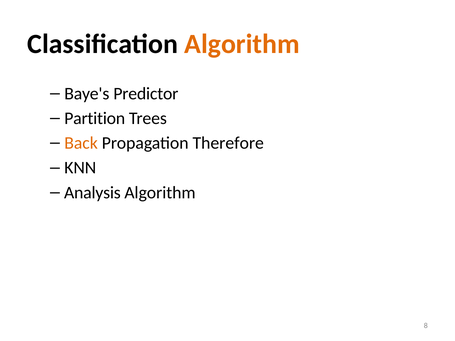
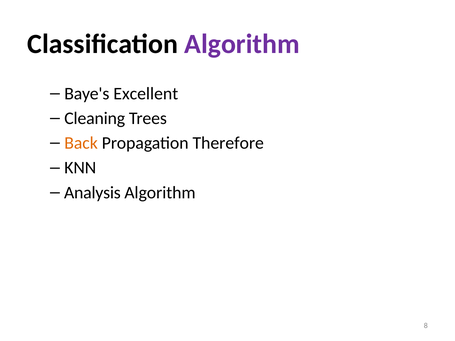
Algorithm at (242, 44) colour: orange -> purple
Predictor: Predictor -> Excellent
Partition: Partition -> Cleaning
